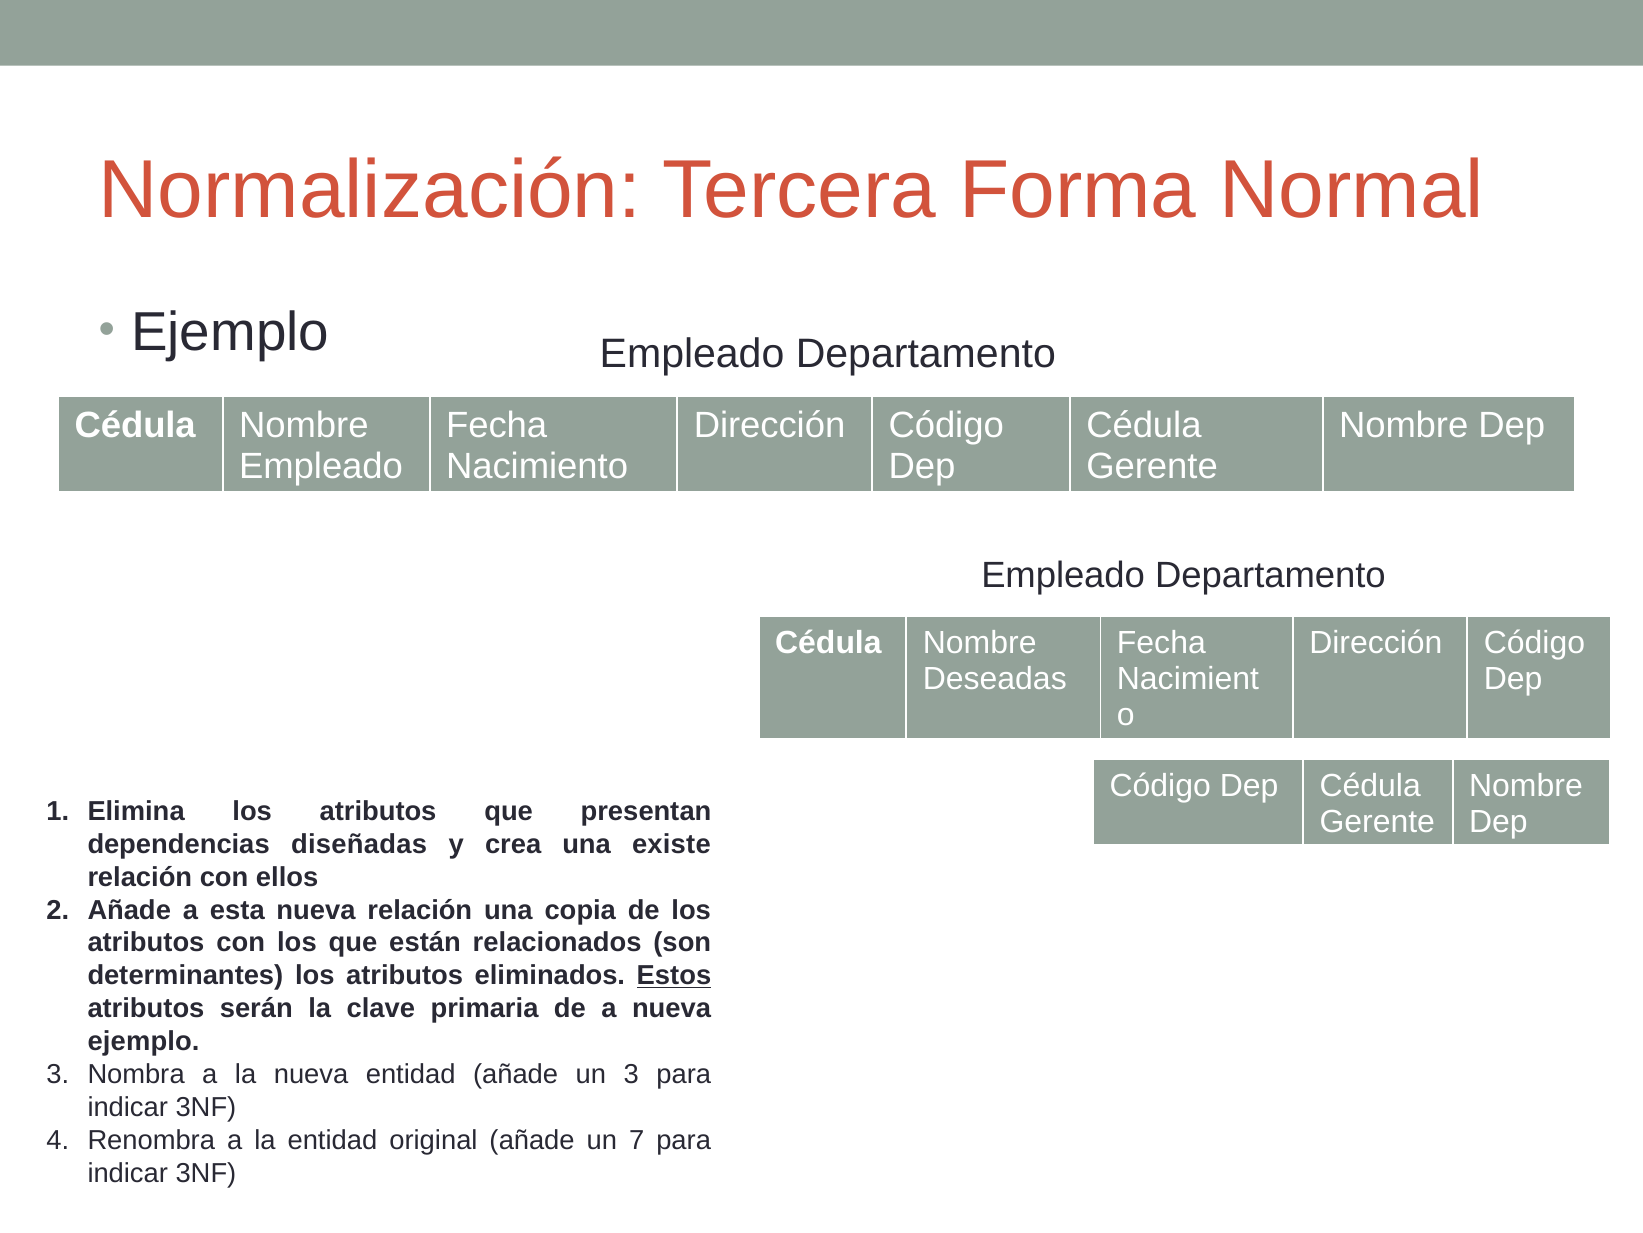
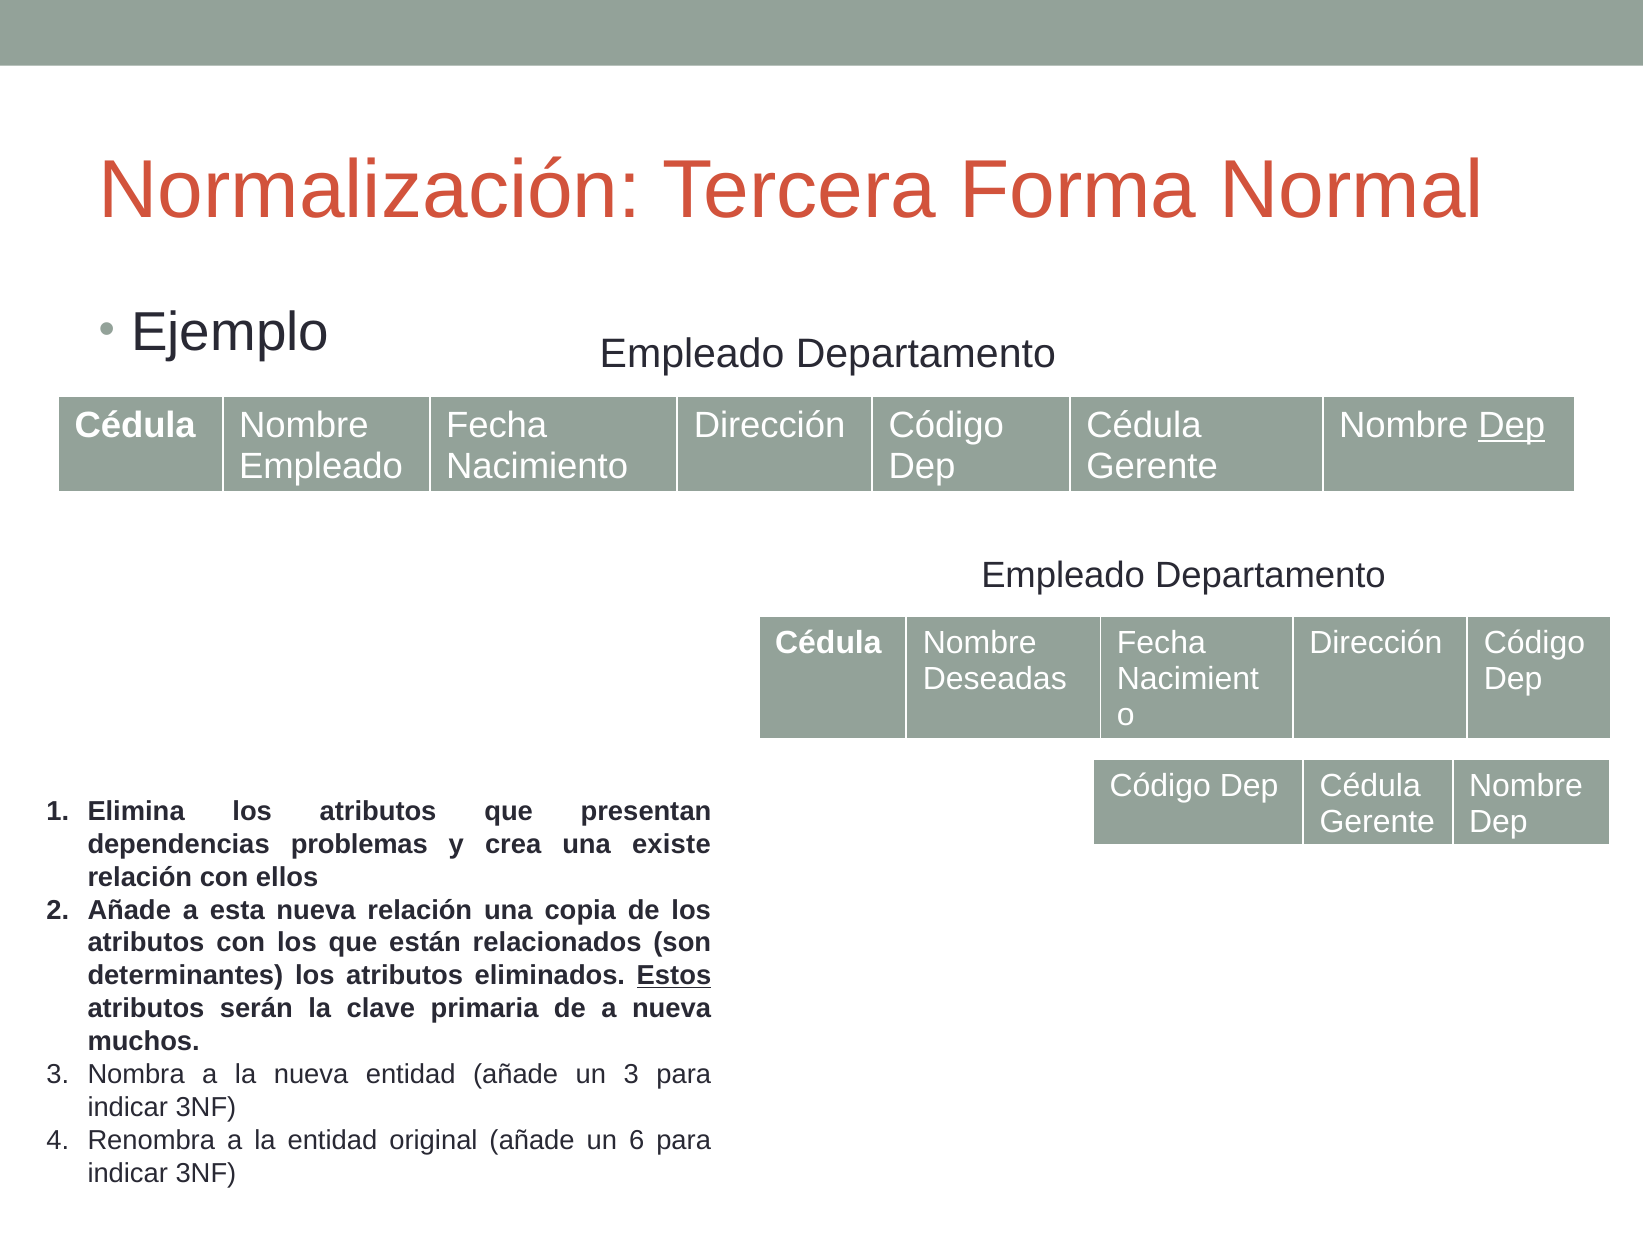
Dep at (1512, 425) underline: none -> present
diseñadas: diseñadas -> problemas
ejemplo at (144, 1041): ejemplo -> muchos
7: 7 -> 6
